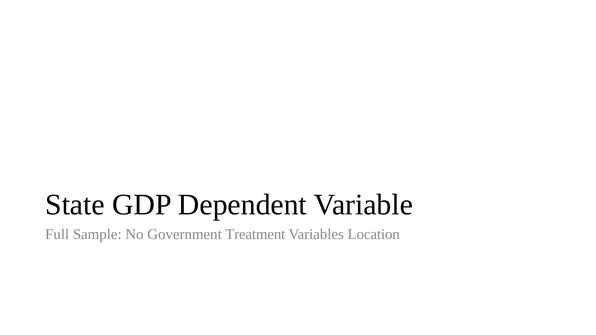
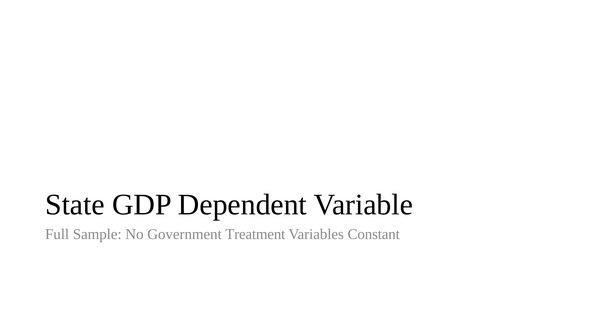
Location: Location -> Constant
